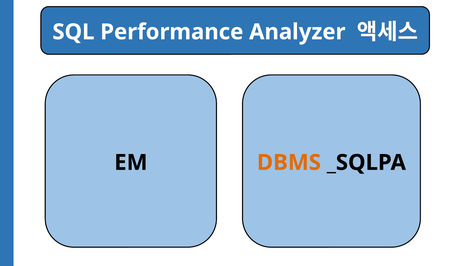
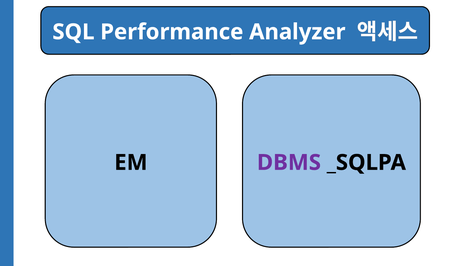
DBMS colour: orange -> purple
